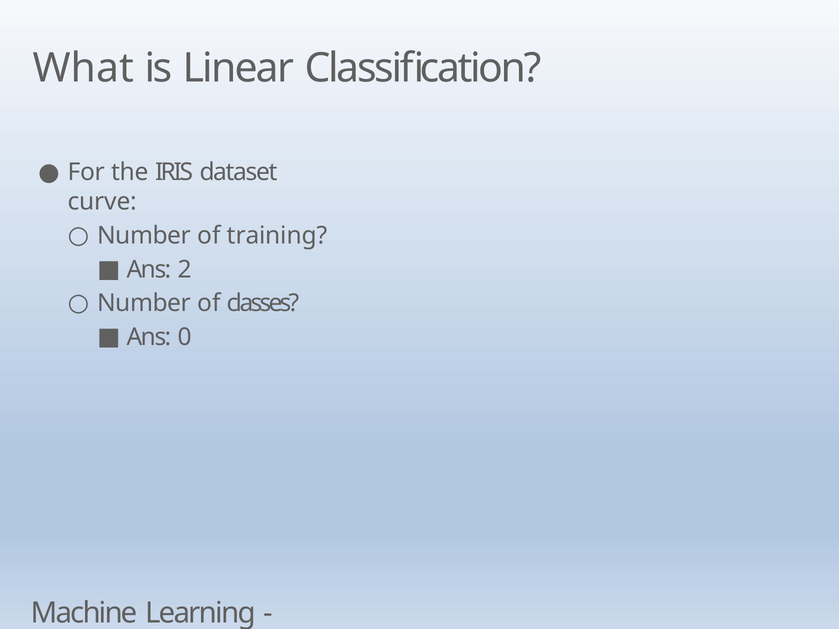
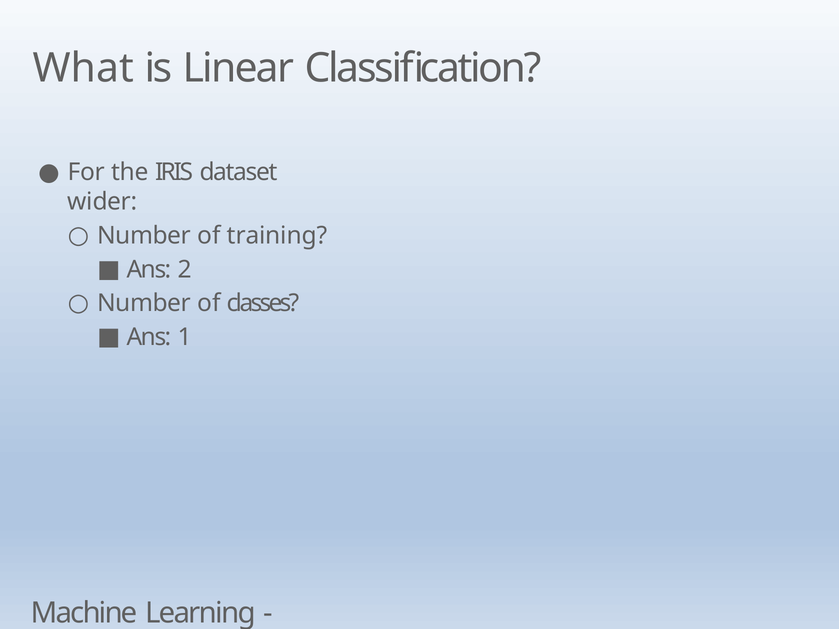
curve: curve -> wider
0: 0 -> 1
